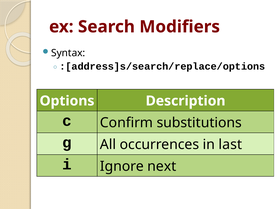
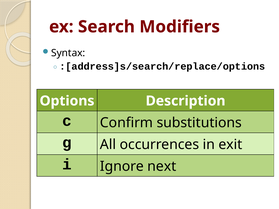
last: last -> exit
